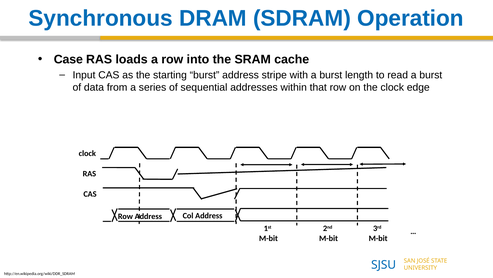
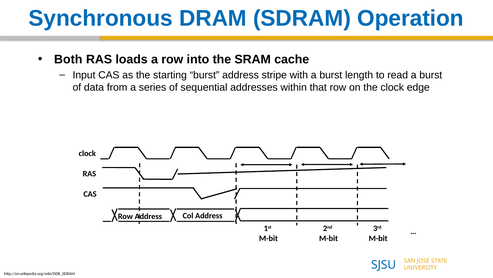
Case: Case -> Both
